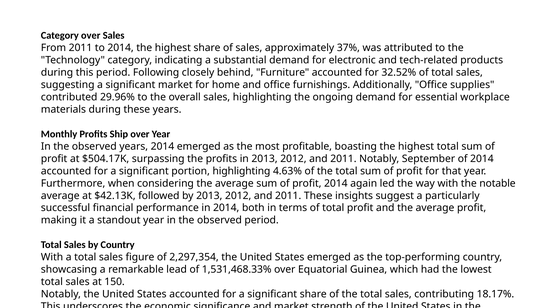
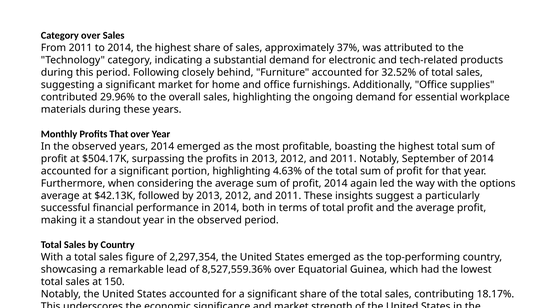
Profits Ship: Ship -> That
notable: notable -> options
1,531,468.33%: 1,531,468.33% -> 8,527,559.36%
